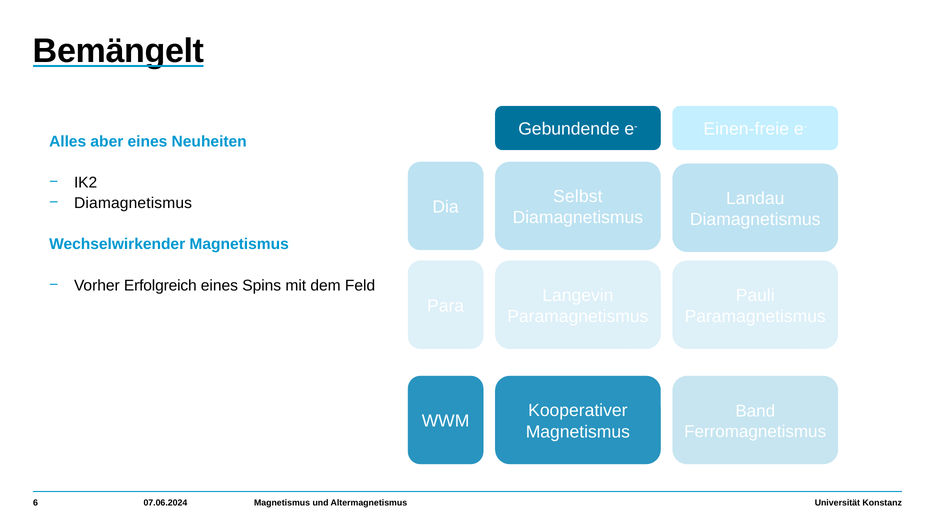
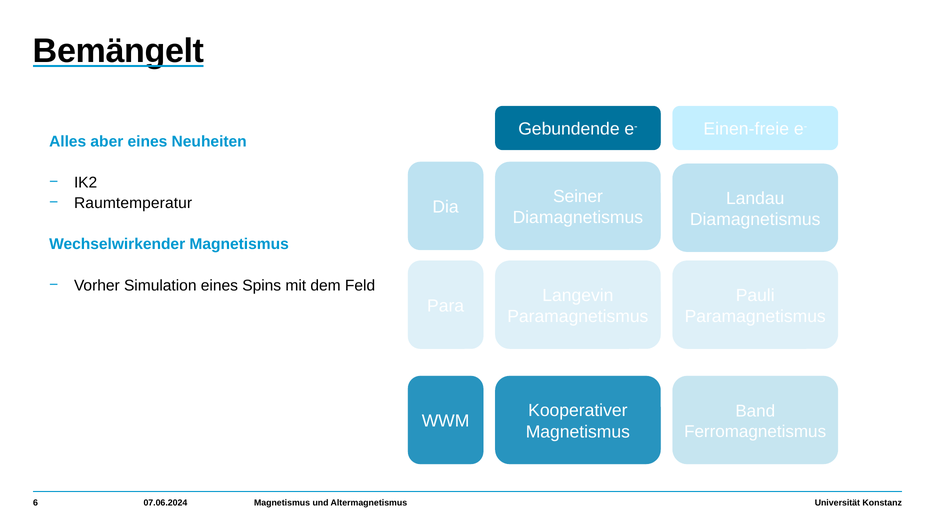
Selbst: Selbst -> Seiner
Diamagnetismus at (133, 203): Diamagnetismus -> Raumtemperatur
Erfolgreich: Erfolgreich -> Simulation
